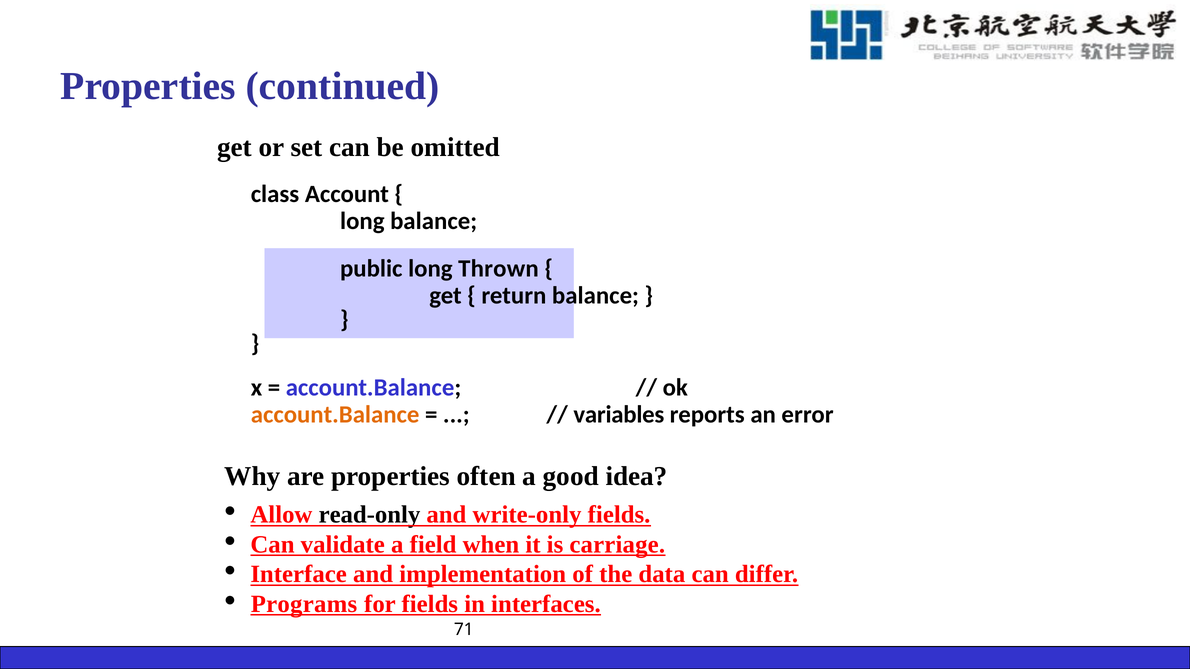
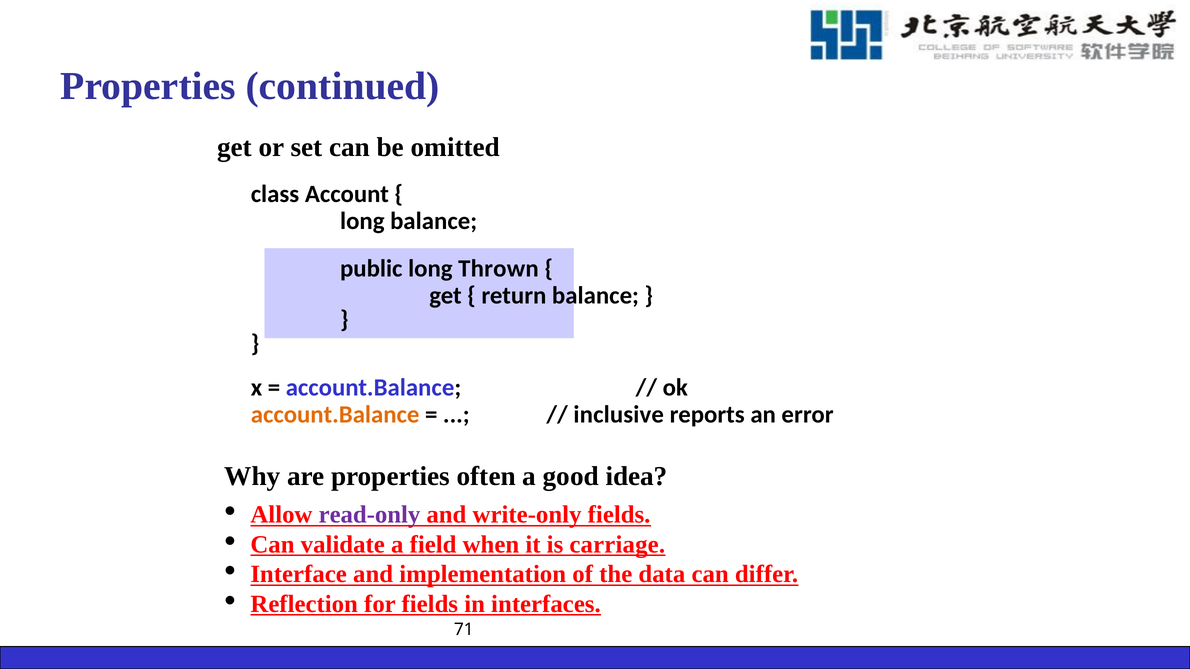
variables: variables -> inclusive
read-only colour: black -> purple
Programs: Programs -> Reflection
